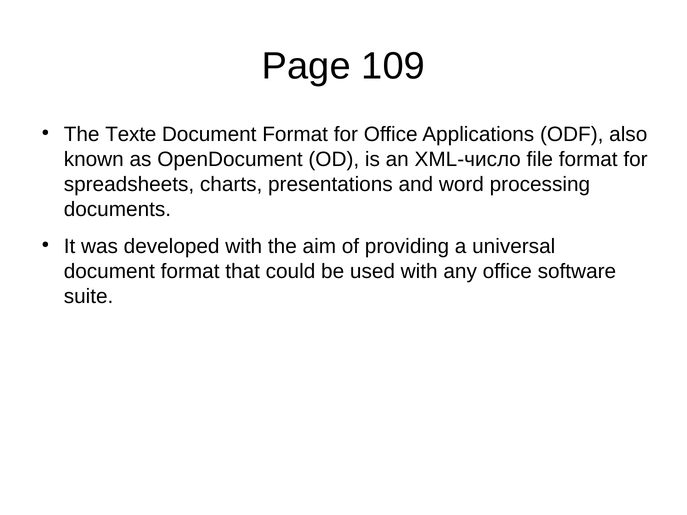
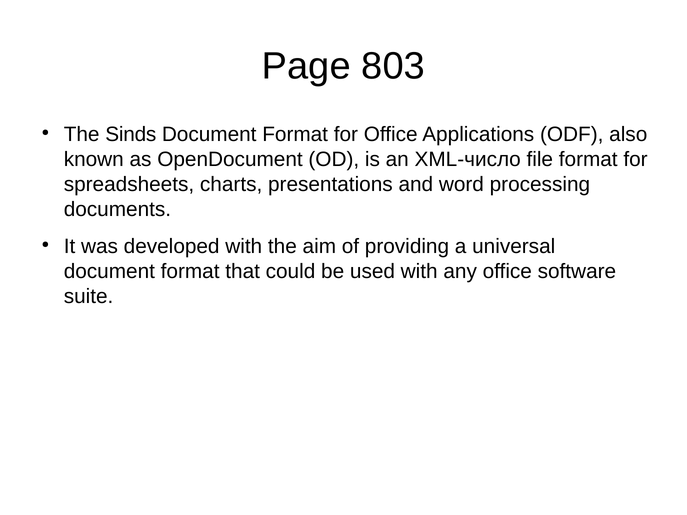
109: 109 -> 803
Texte: Texte -> Sinds
